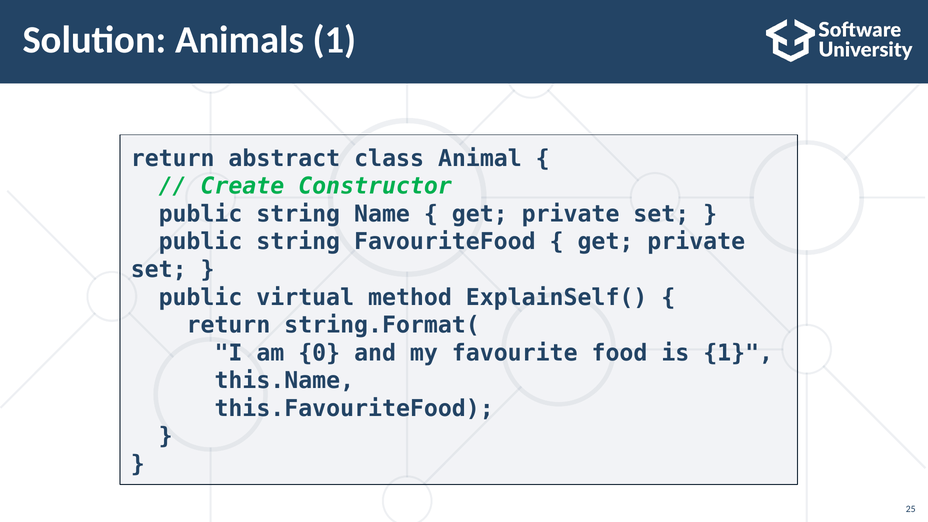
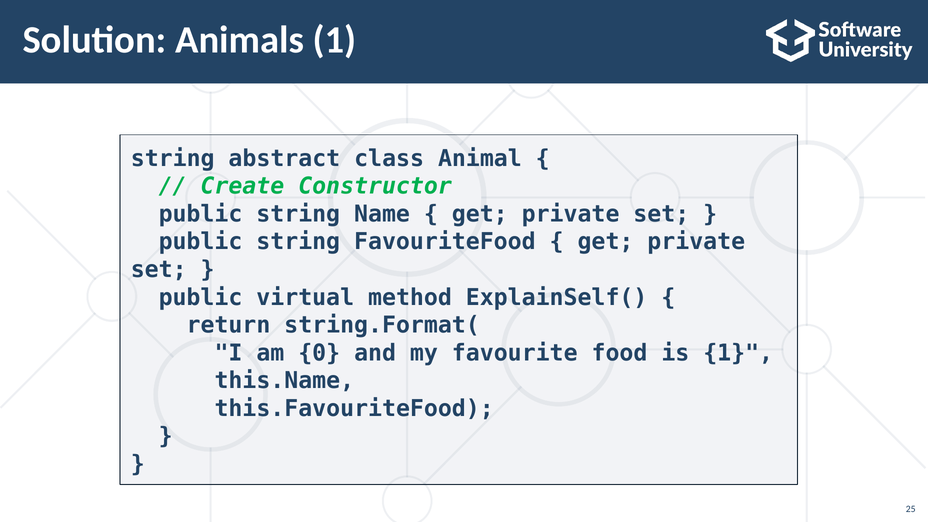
return at (173, 158): return -> string
